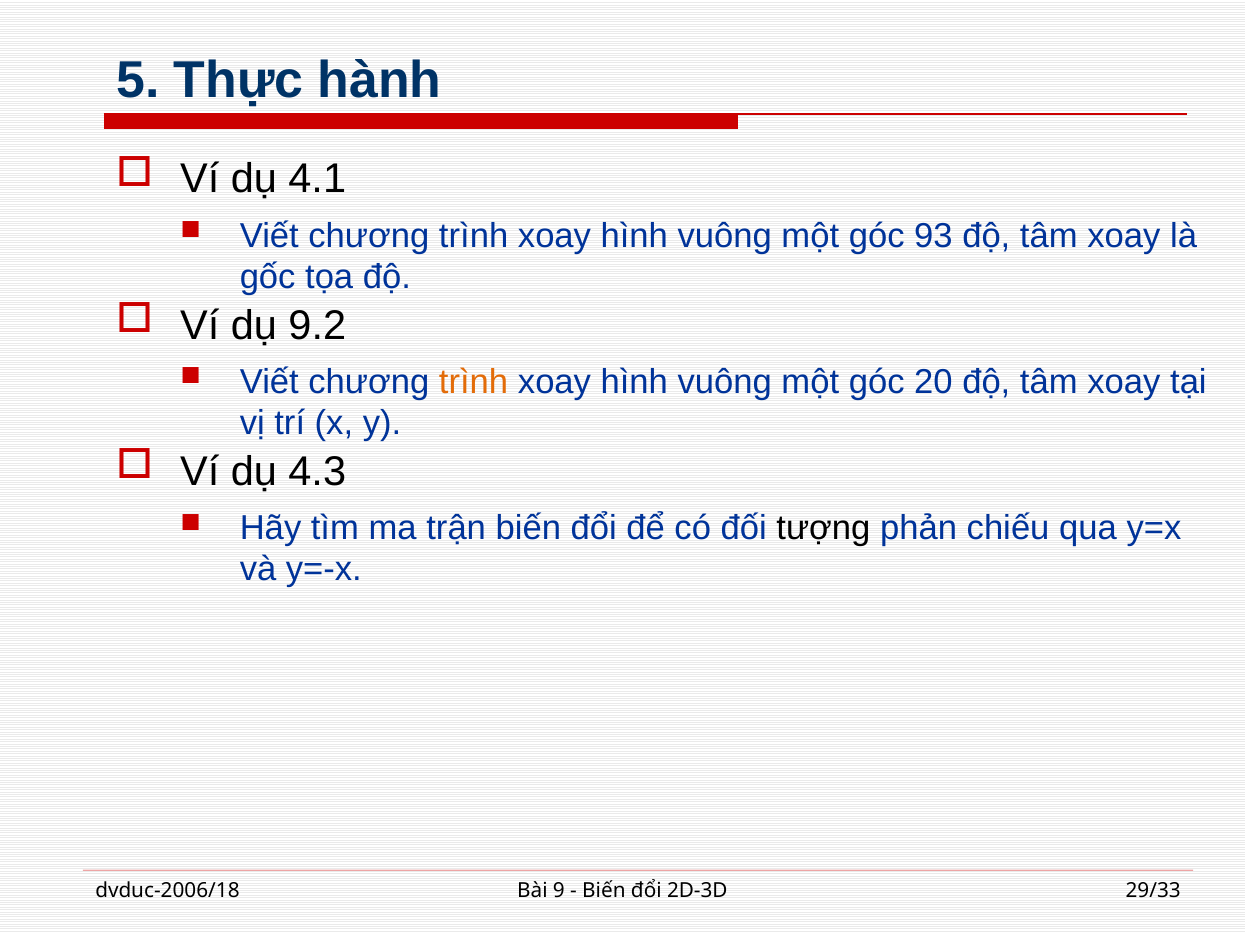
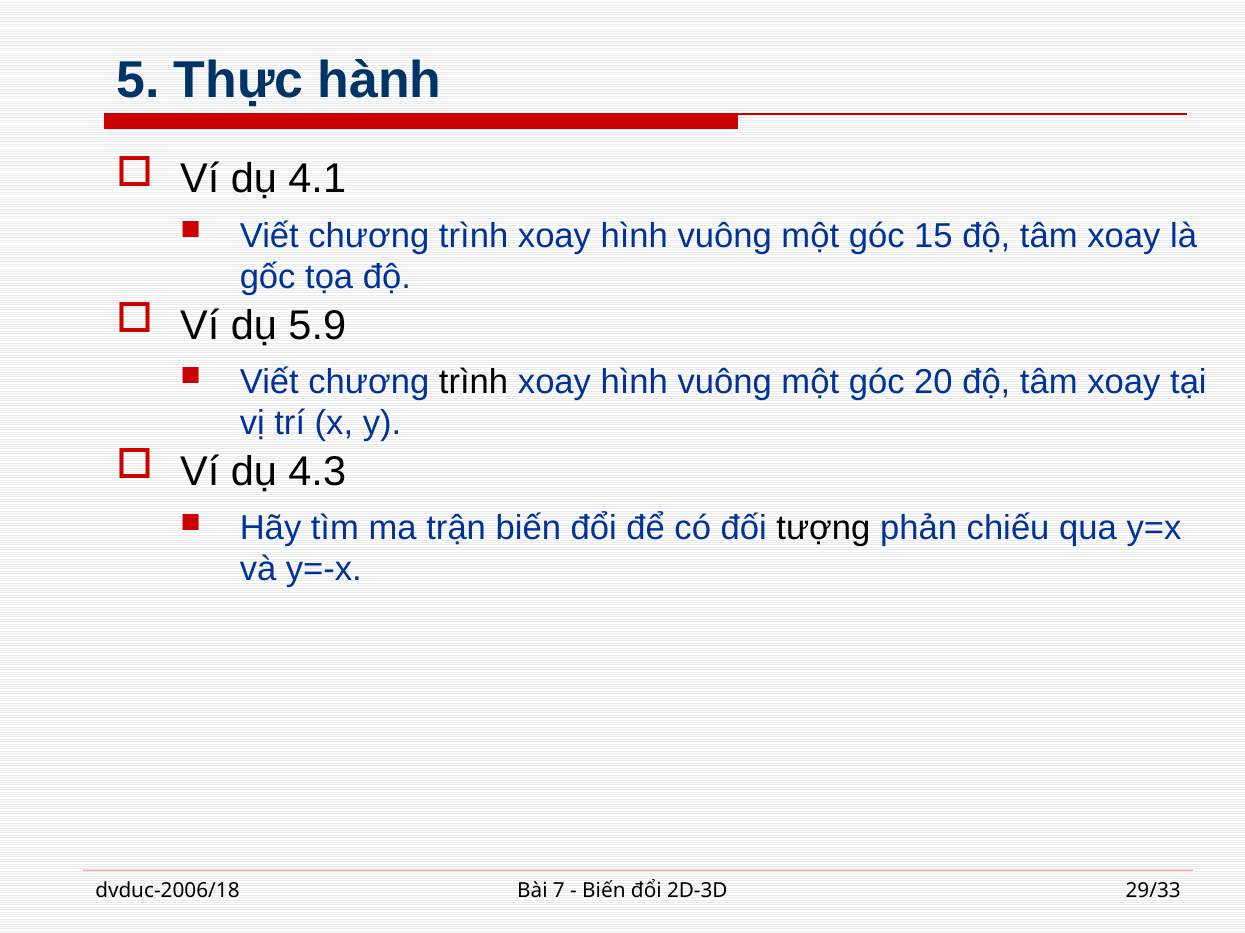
93: 93 -> 15
9.2: 9.2 -> 5.9
trình at (474, 382) colour: orange -> black
9: 9 -> 7
